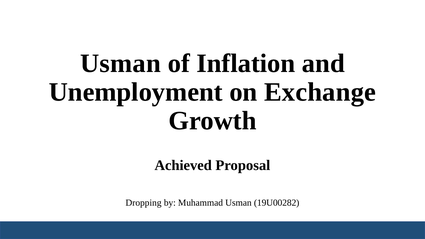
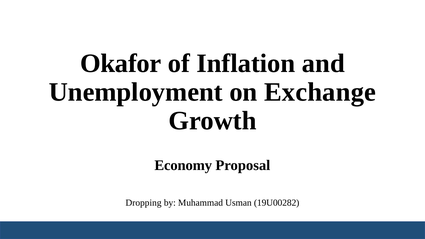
Usman at (120, 63): Usman -> Okafor
Achieved: Achieved -> Economy
